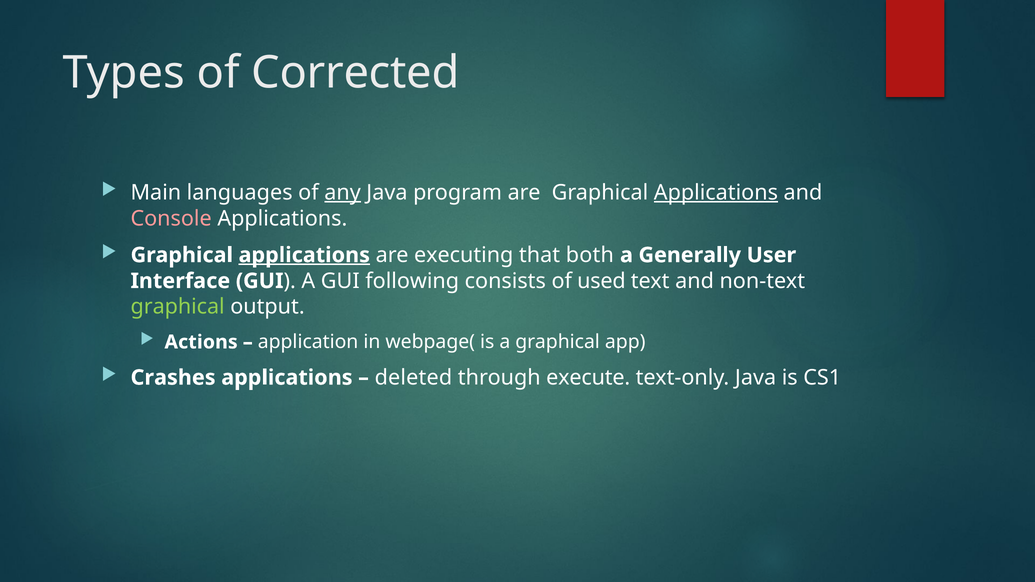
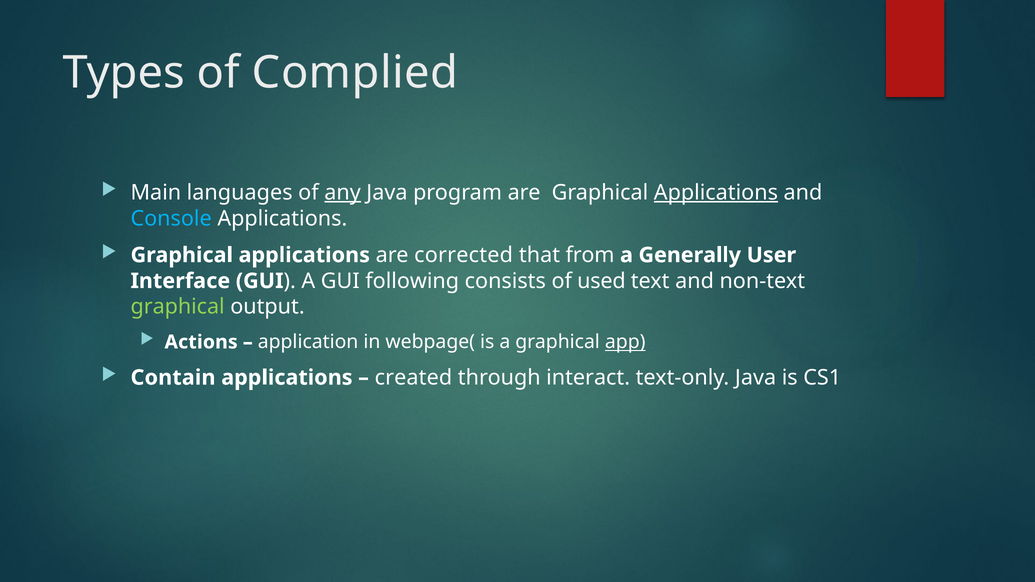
Corrected: Corrected -> Complied
Console colour: pink -> light blue
applications at (304, 255) underline: present -> none
executing: executing -> corrected
both: both -> from
app underline: none -> present
Crashes: Crashes -> Contain
deleted: deleted -> created
execute: execute -> interact
